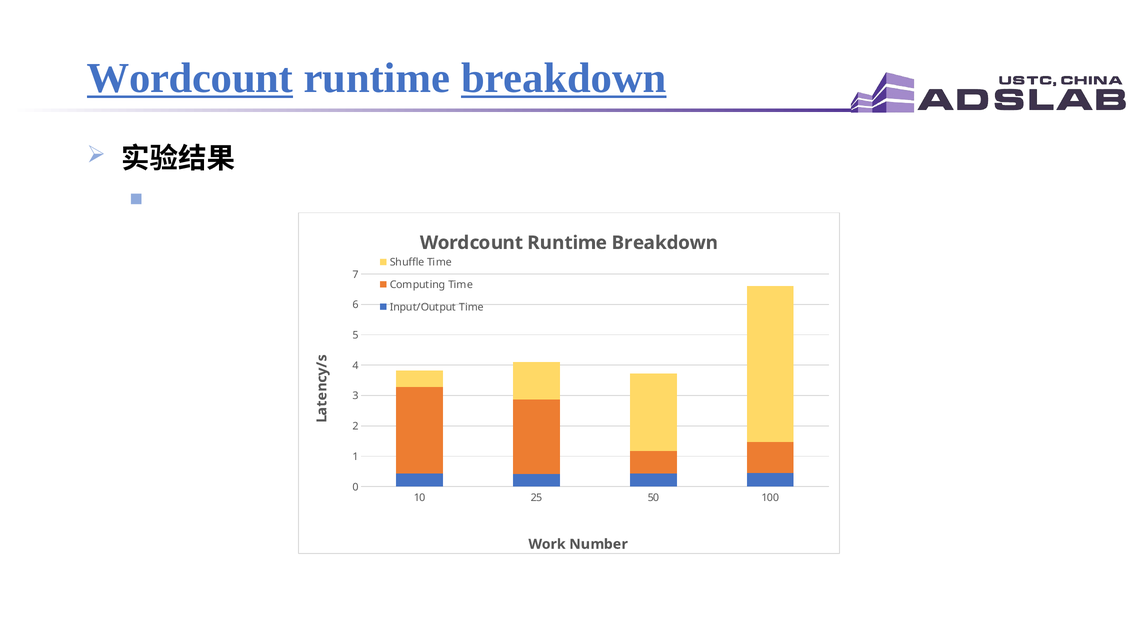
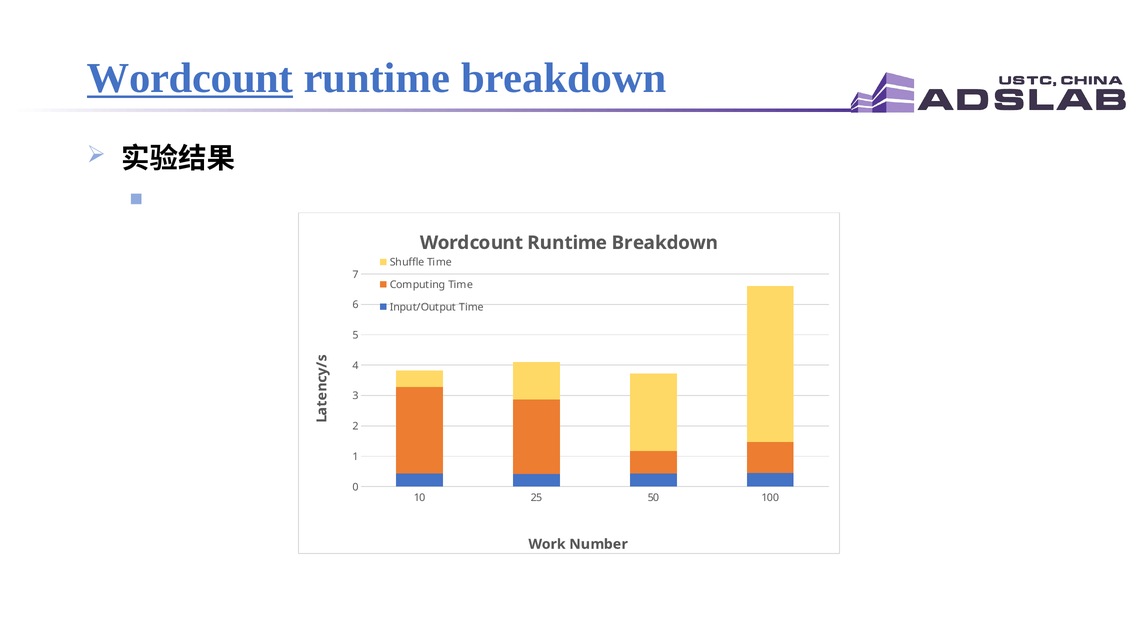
breakdown at (564, 78) underline: present -> none
